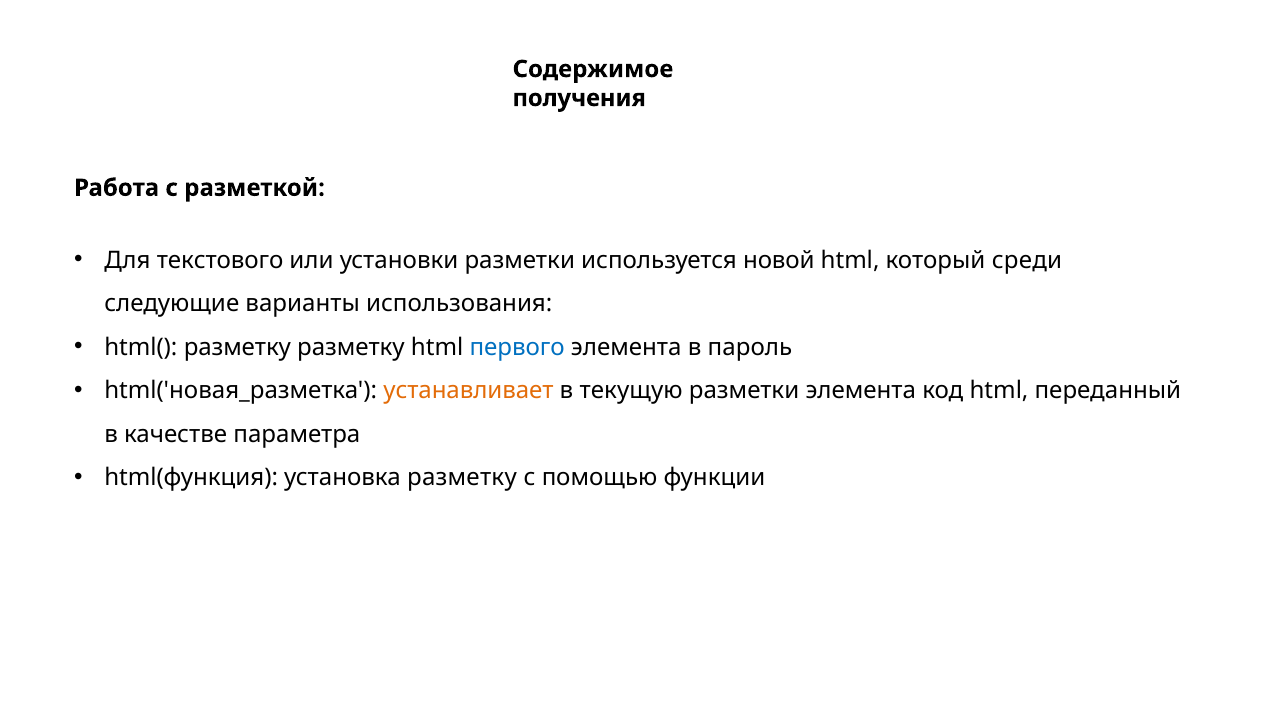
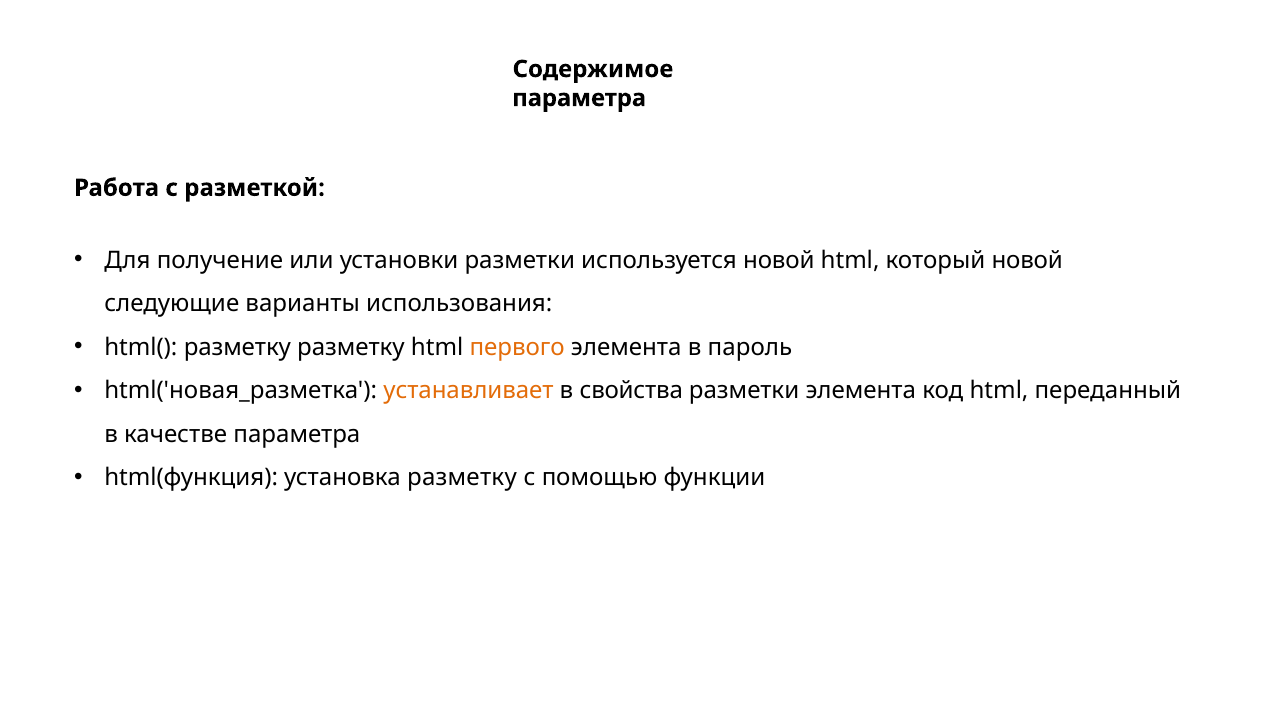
получения at (579, 98): получения -> параметра
текстового: текстового -> получение
который среди: среди -> новой
первого colour: blue -> orange
текущую: текущую -> свойства
